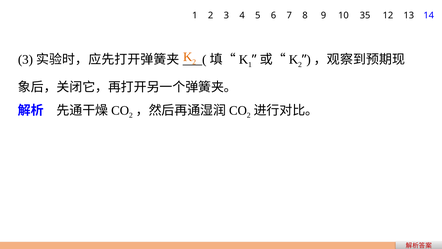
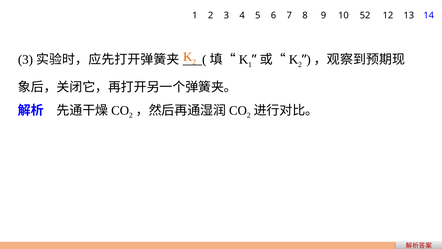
35: 35 -> 52
